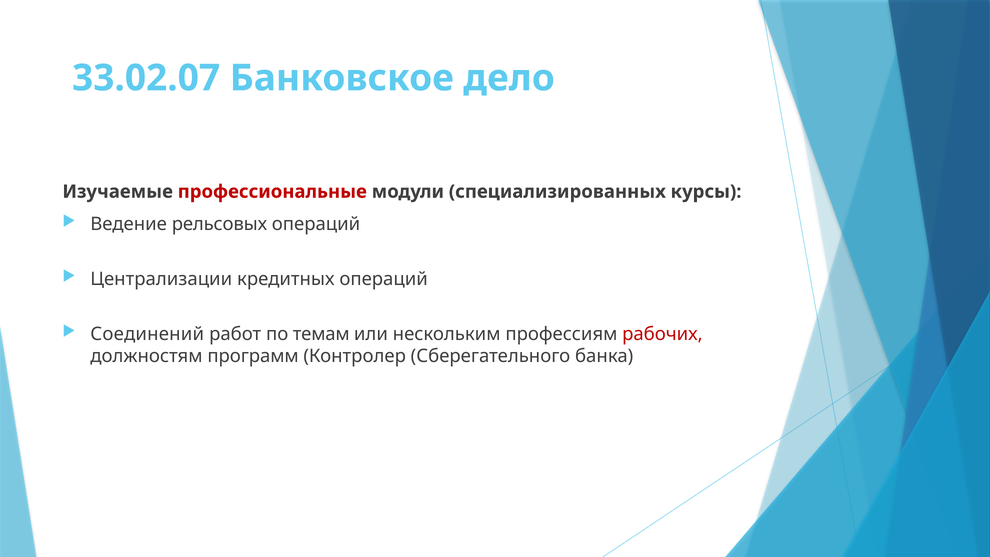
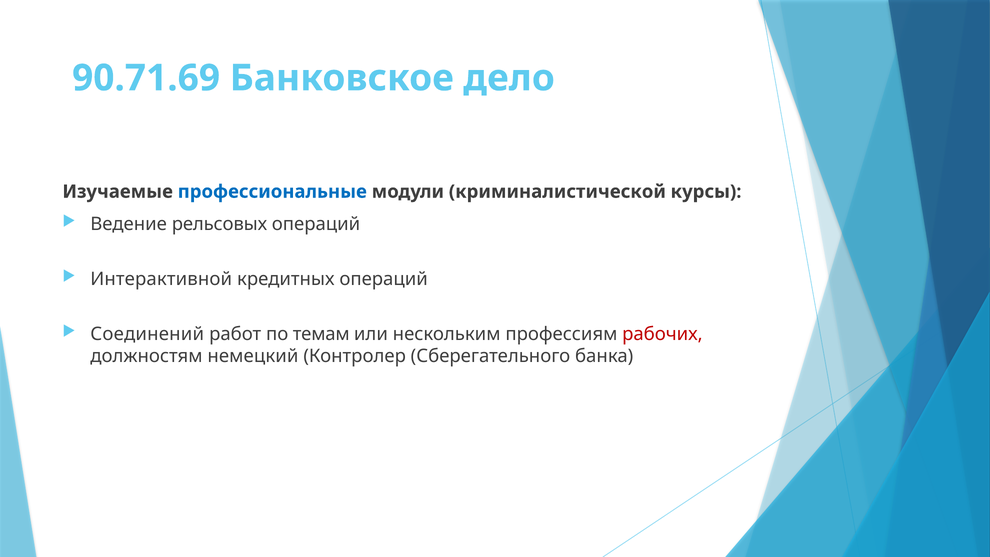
33.02.07: 33.02.07 -> 90.71.69
профессиональные colour: red -> blue
специализированных: специализированных -> криминалистической
Централизации: Централизации -> Интерактивной
программ: программ -> немецкий
